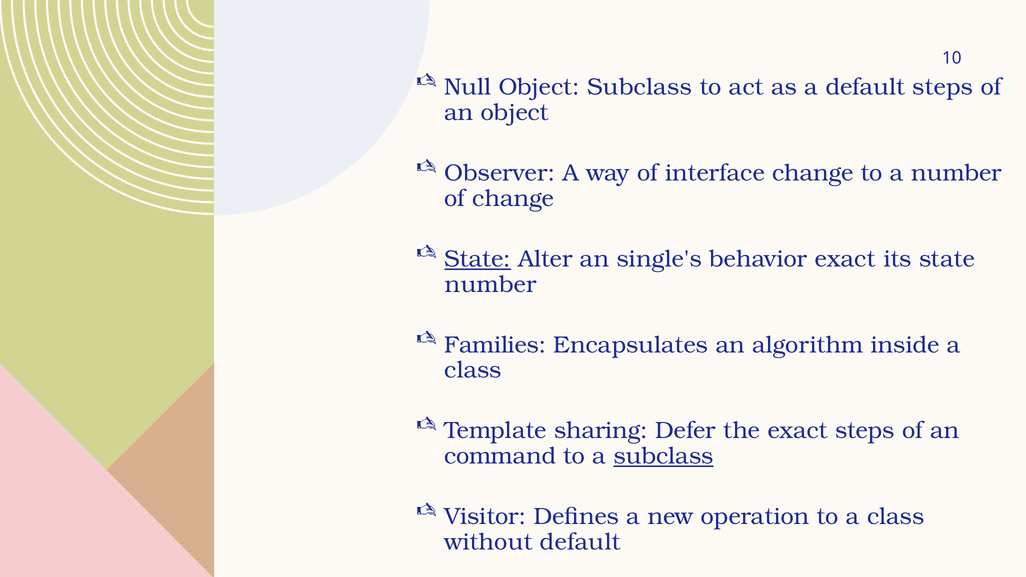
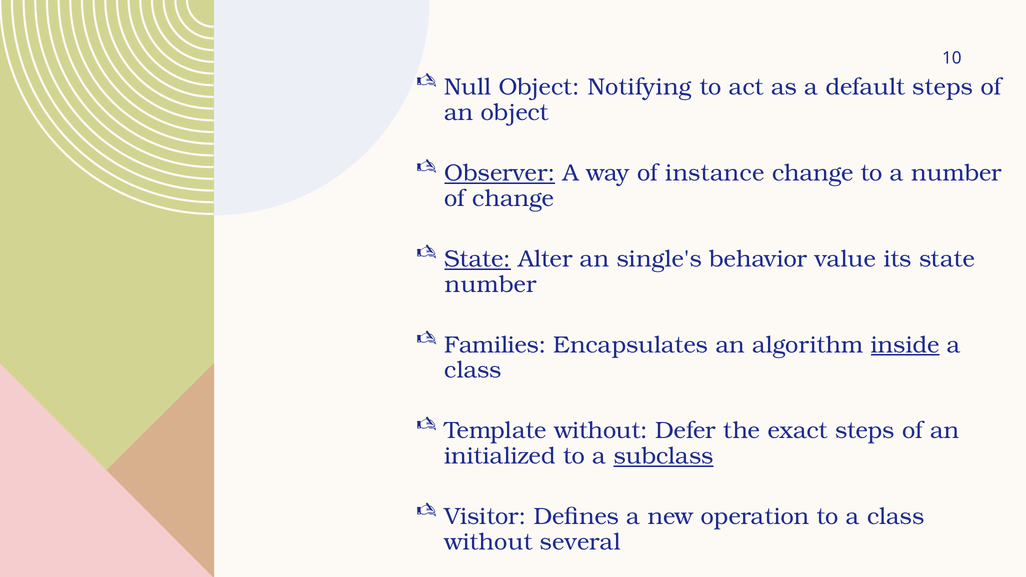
Object Subclass: Subclass -> Notifying
Observer underline: none -> present
interface: interface -> instance
behavior exact: exact -> value
inside underline: none -> present
Template sharing: sharing -> without
command: command -> initialized
without default: default -> several
